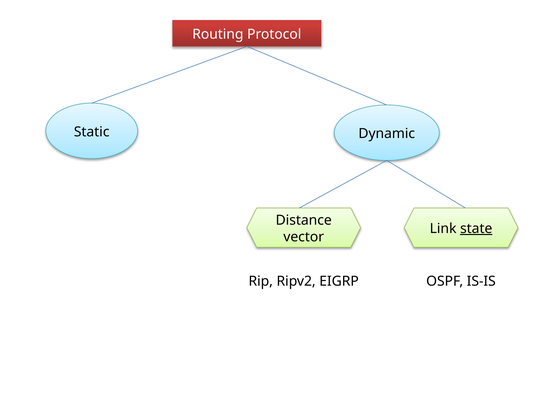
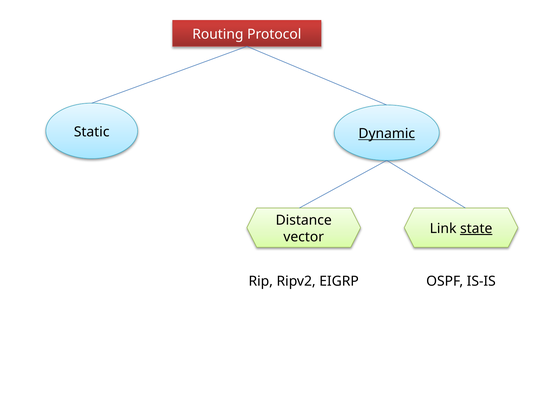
Dynamic underline: none -> present
